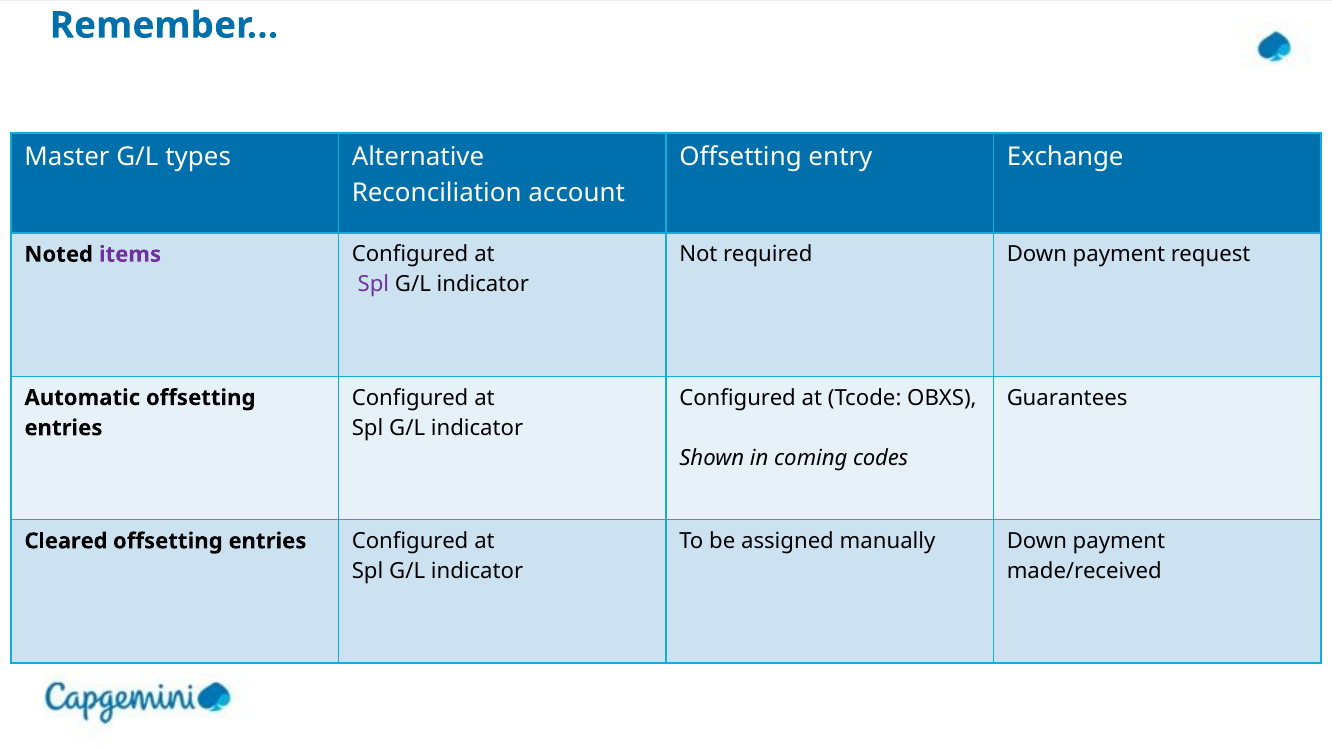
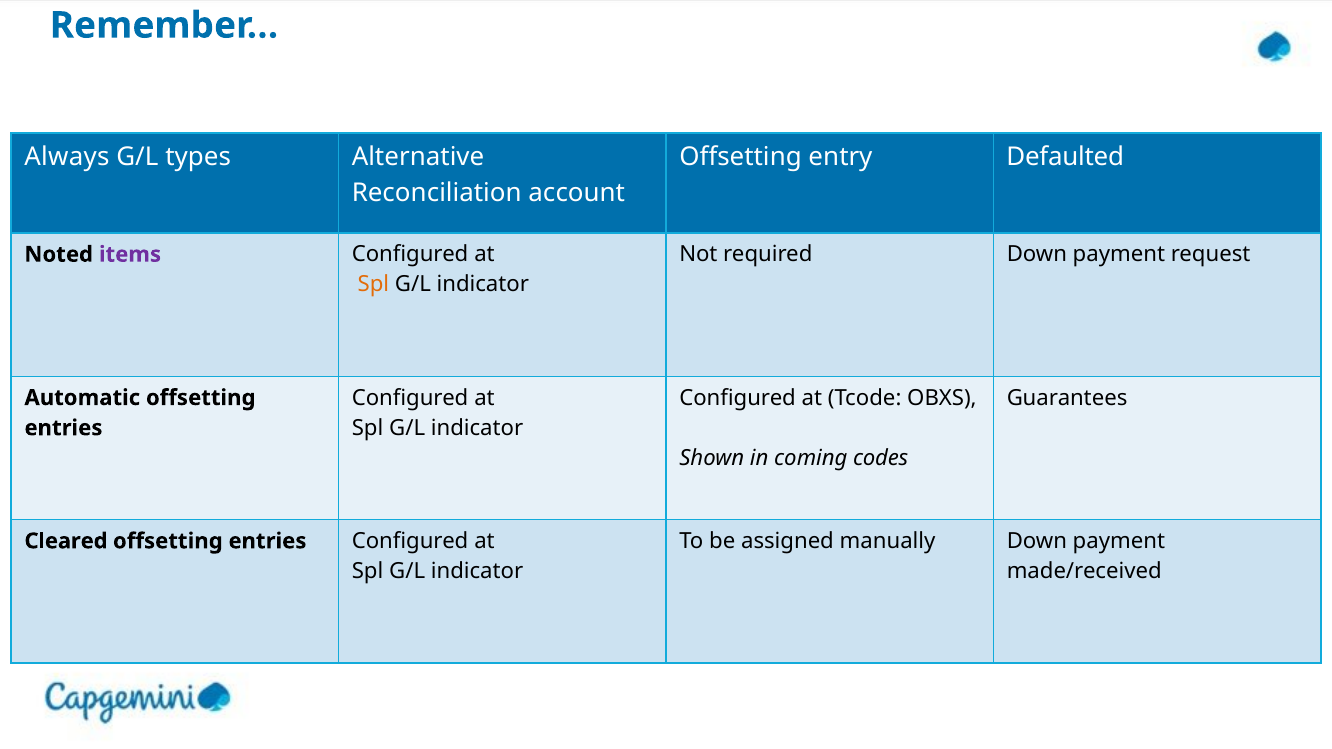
Master: Master -> Always
Exchange: Exchange -> Defaulted
Spl at (373, 285) colour: purple -> orange
